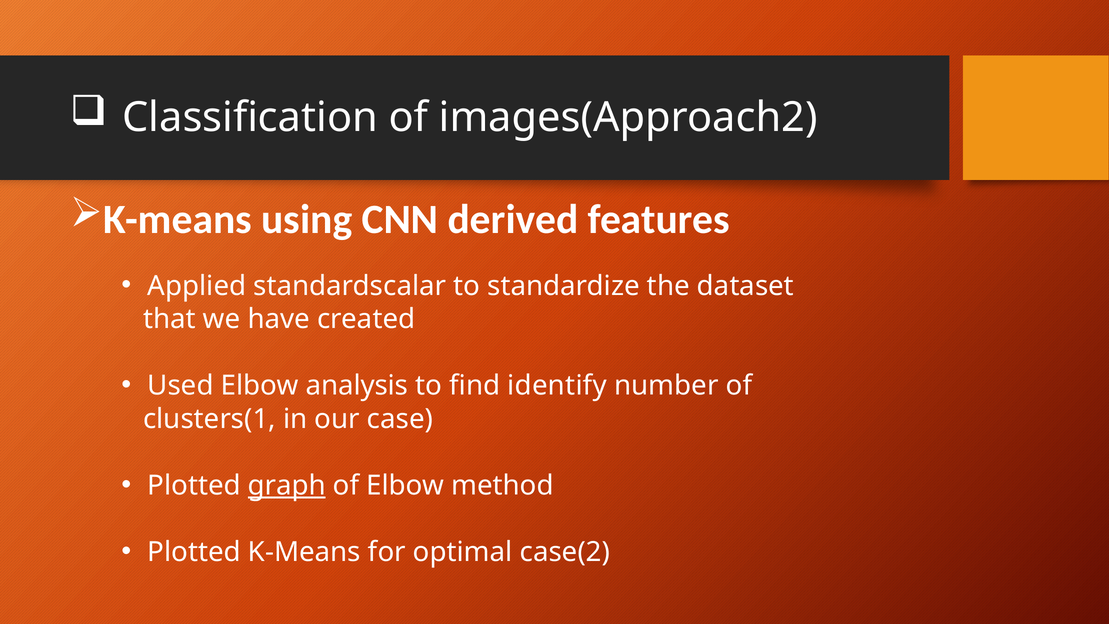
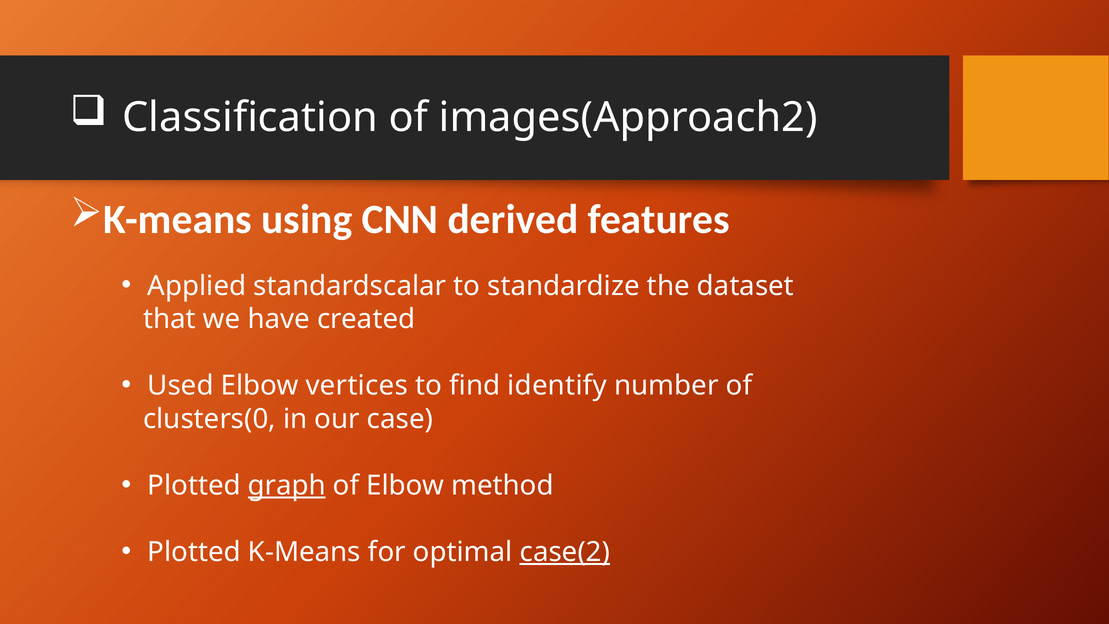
analysis: analysis -> vertices
clusters(1: clusters(1 -> clusters(0
case(2 underline: none -> present
